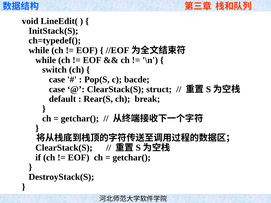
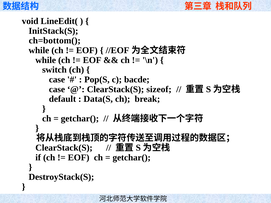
ch=typedef(: ch=typedef( -> ch=bottom(
struct: struct -> sizeof
Rear(S: Rear(S -> Data(S
